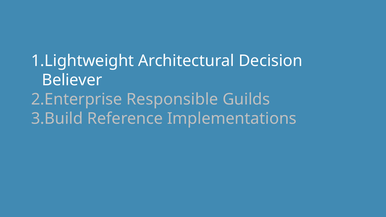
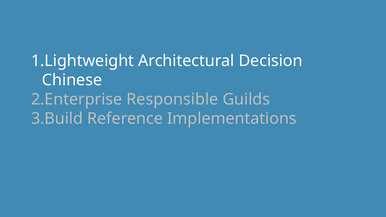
Believer: Believer -> Chinese
